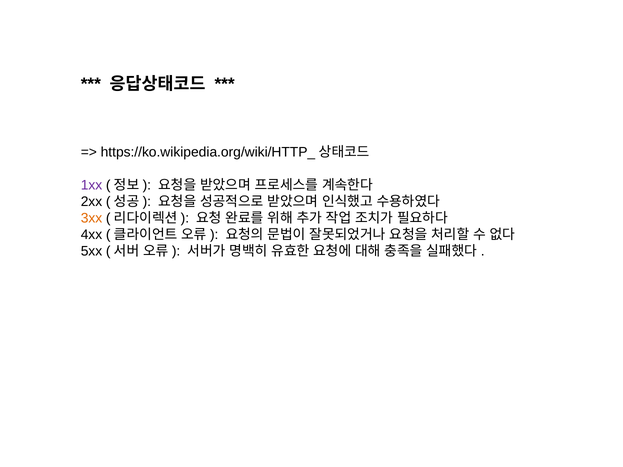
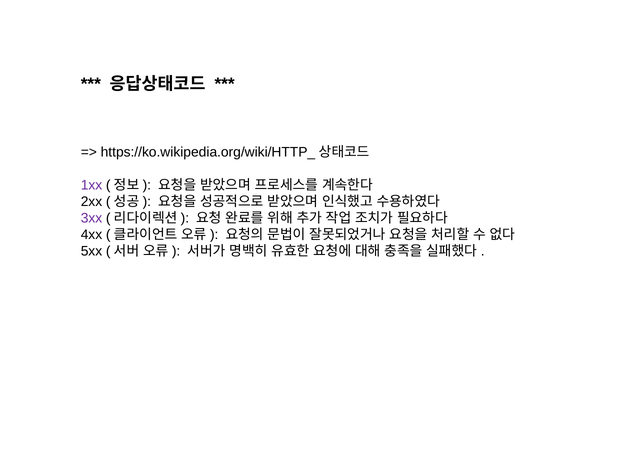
3xx colour: orange -> purple
